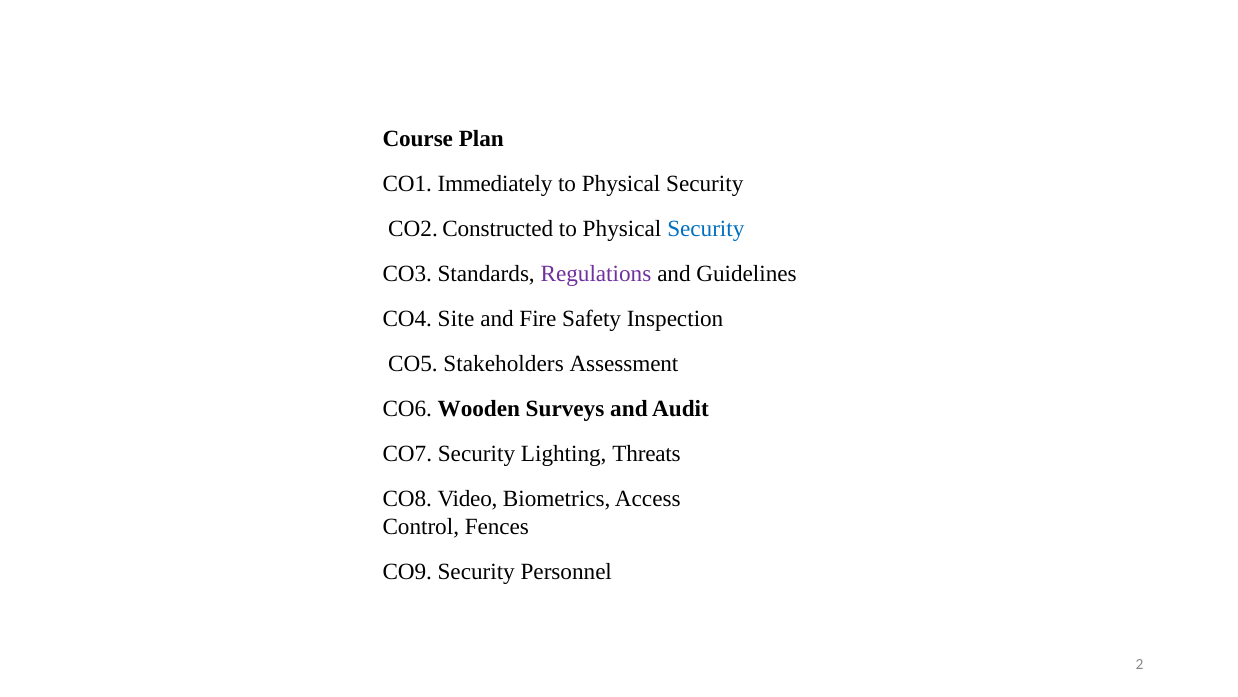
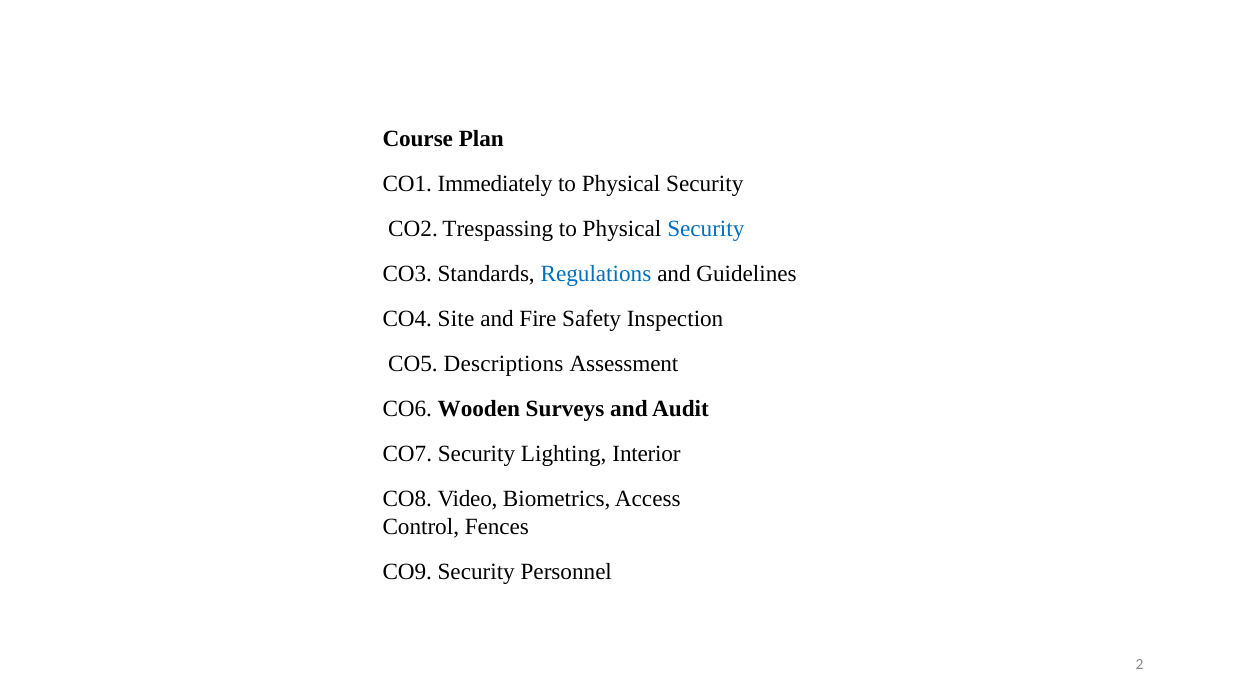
Constructed: Constructed -> Trespassing
Regulations colour: purple -> blue
Stakeholders: Stakeholders -> Descriptions
Threats: Threats -> Interior
